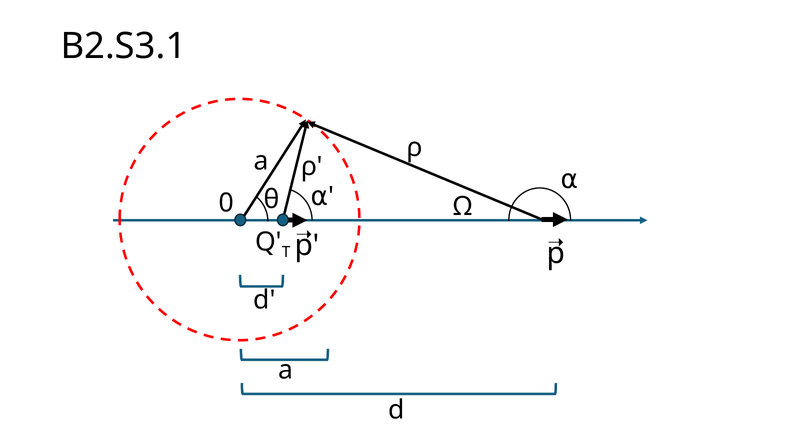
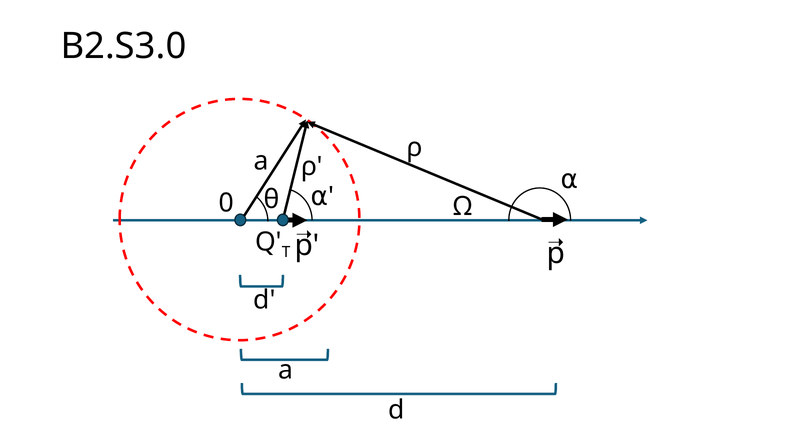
B2.S3.1: B2.S3.1 -> B2.S3.0
